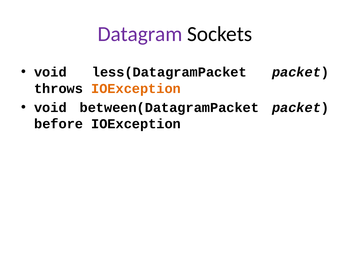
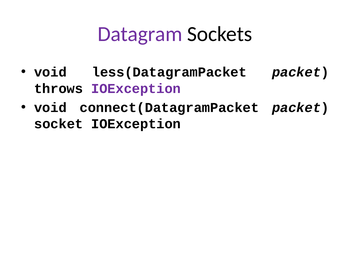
IOException at (136, 88) colour: orange -> purple
between(DatagramPacket: between(DatagramPacket -> connect(DatagramPacket
before: before -> socket
